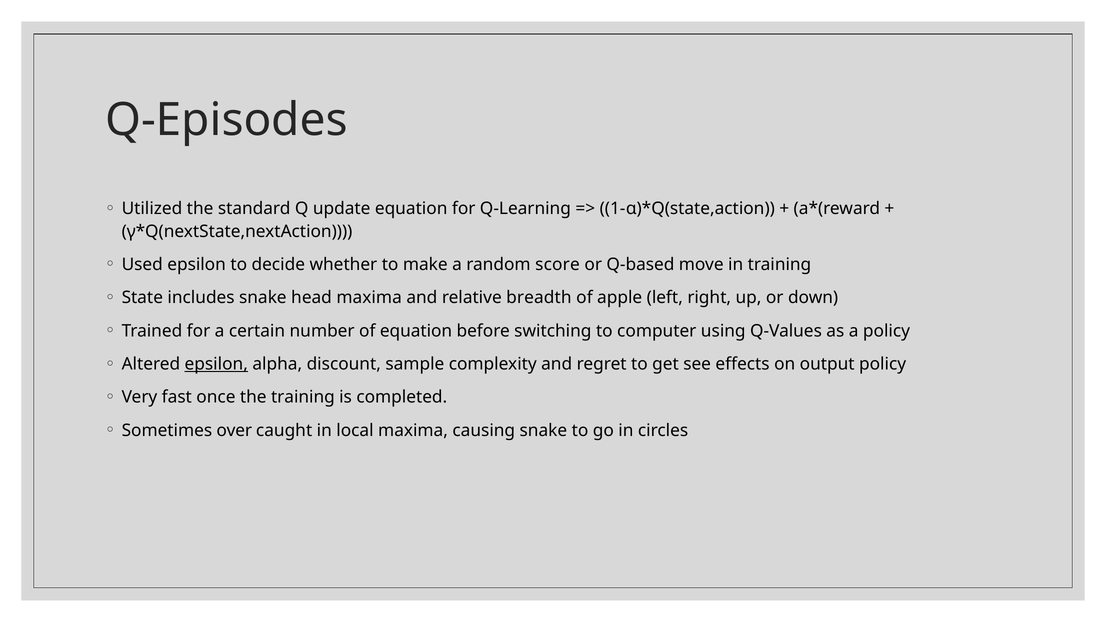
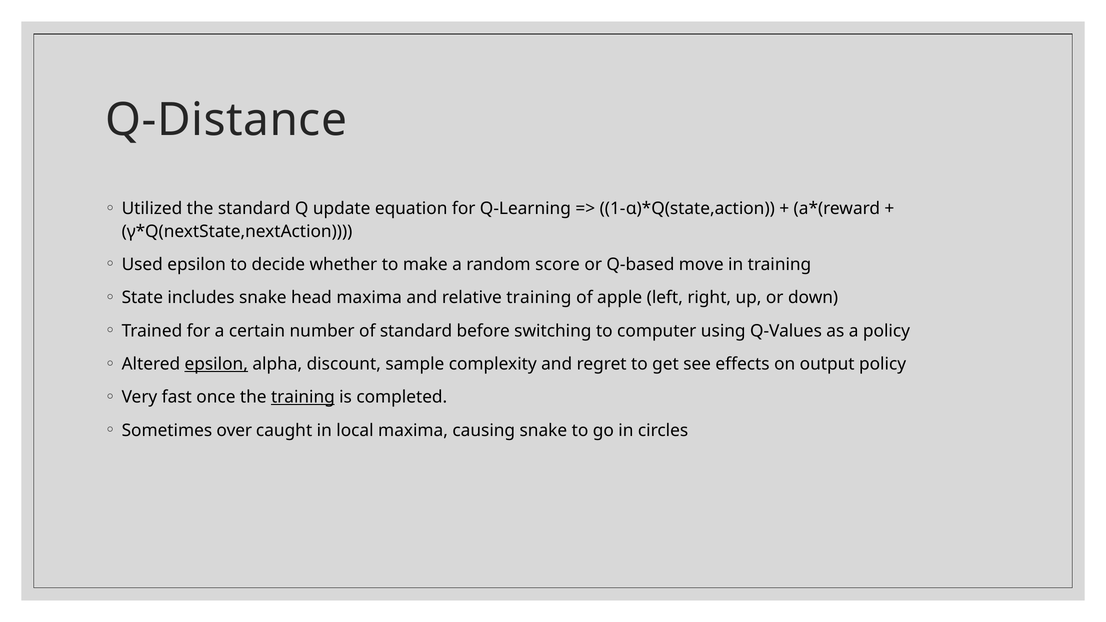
Q-Episodes: Q-Episodes -> Q-Distance
relative breadth: breadth -> training
of equation: equation -> standard
training at (303, 397) underline: none -> present
